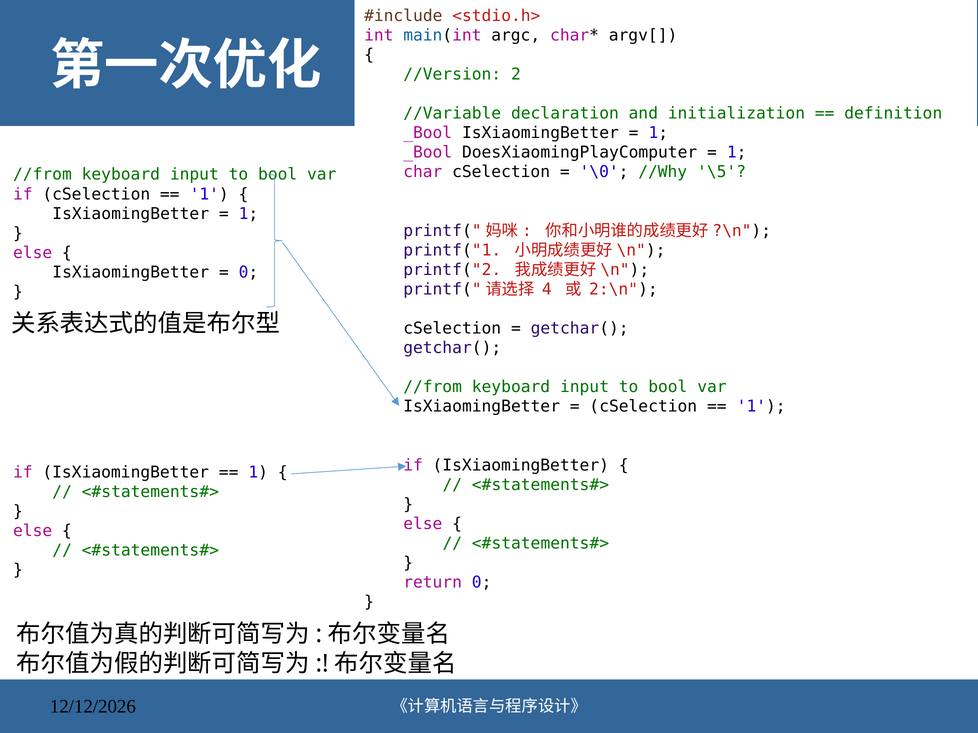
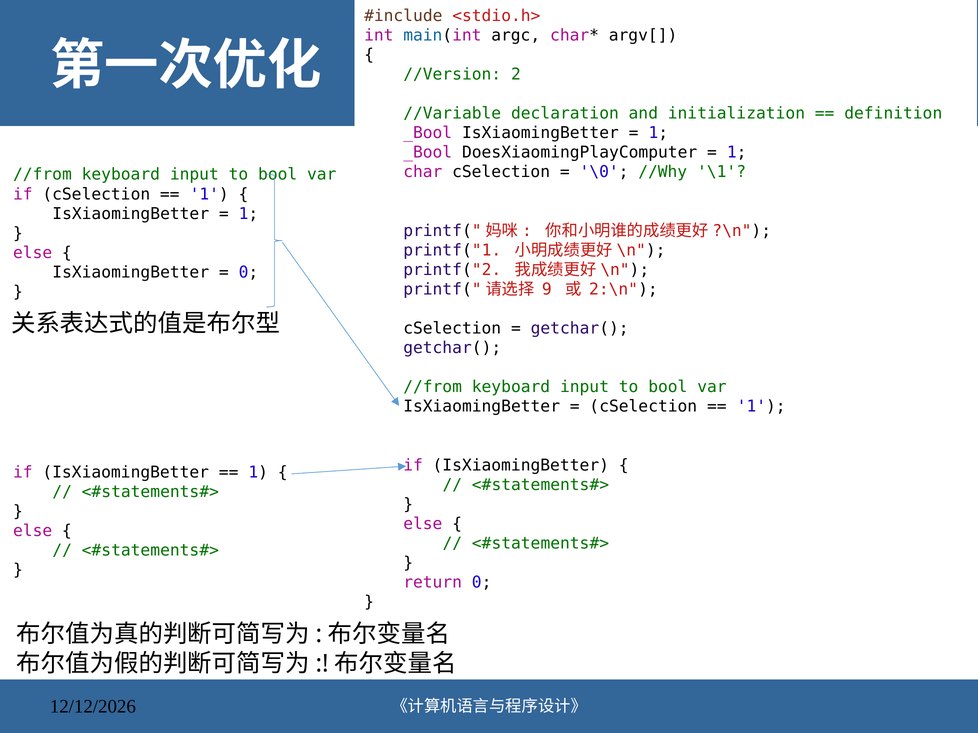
\5: \5 -> \1
4: 4 -> 9
